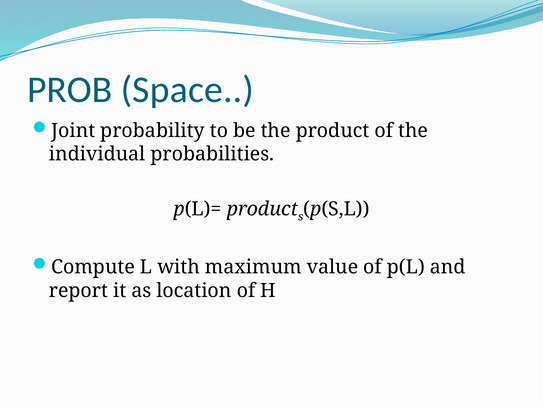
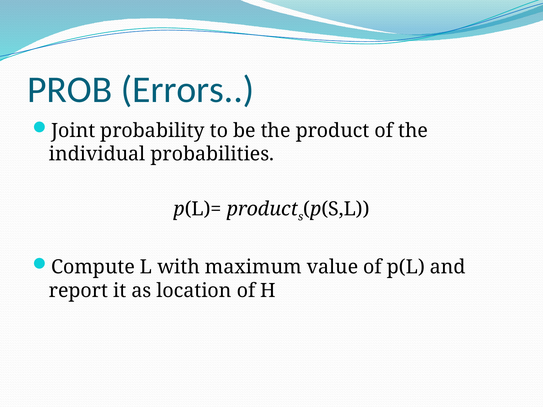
Space: Space -> Errors
